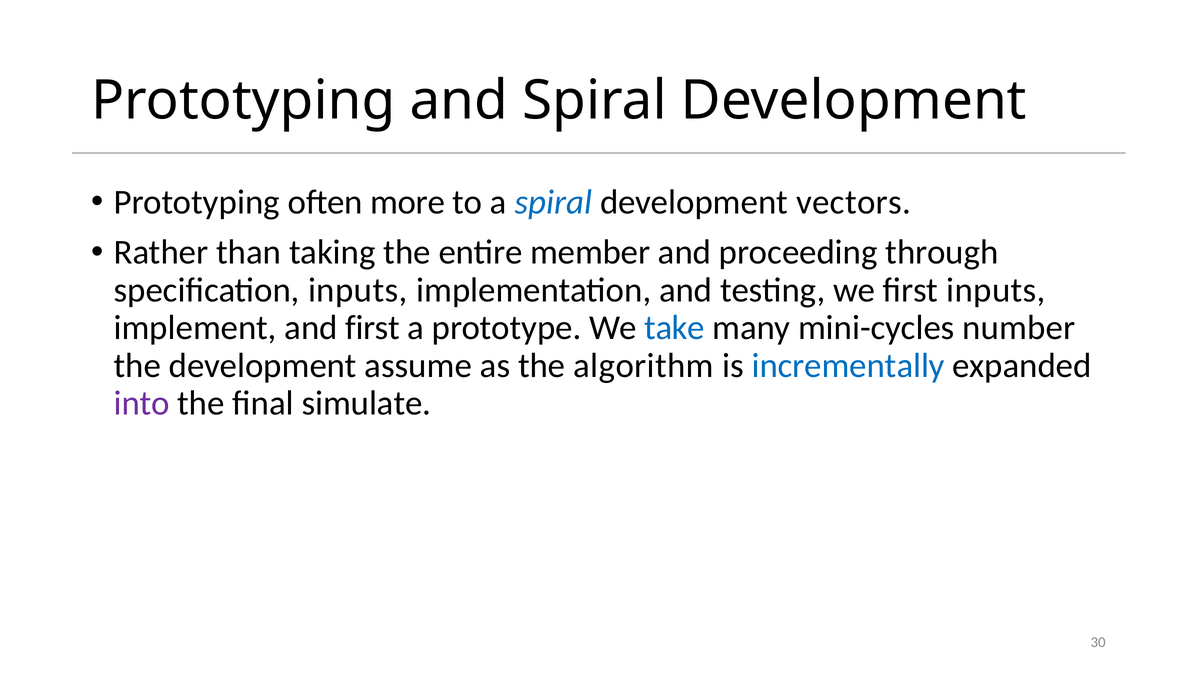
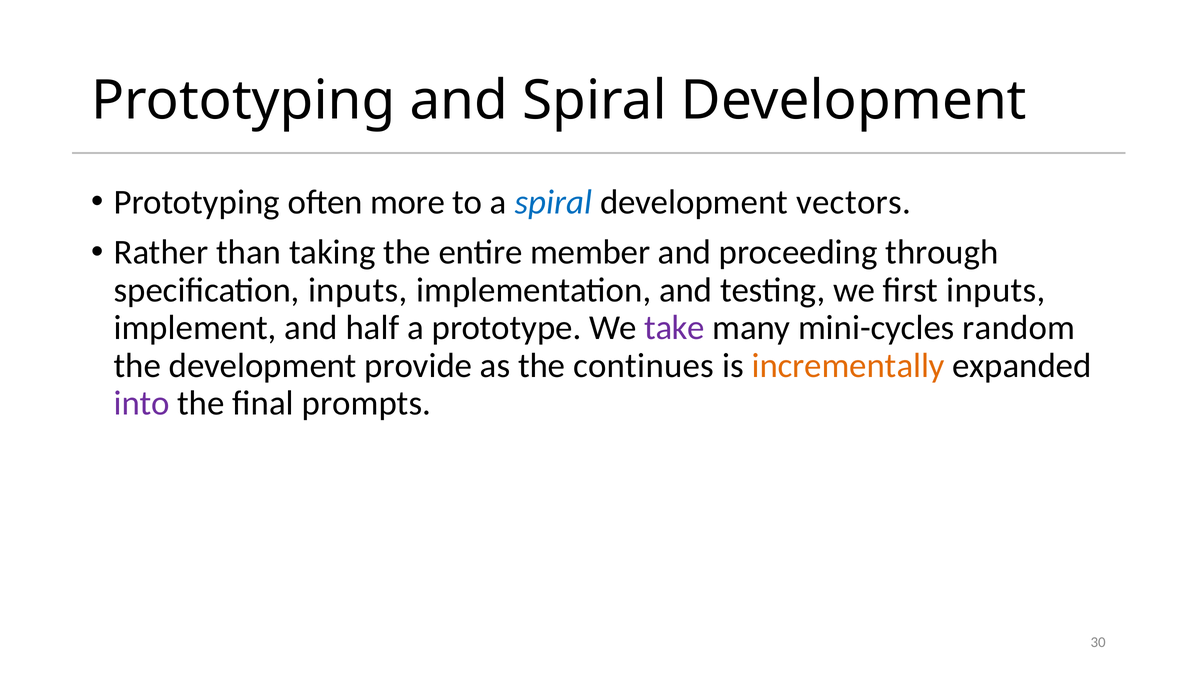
and first: first -> half
take colour: blue -> purple
number: number -> random
assume: assume -> provide
algorithm: algorithm -> continues
incrementally colour: blue -> orange
simulate: simulate -> prompts
